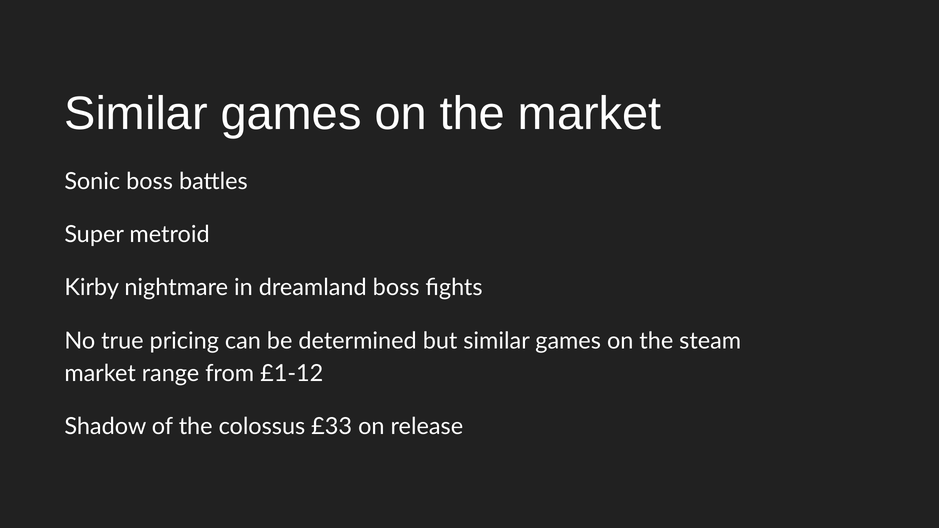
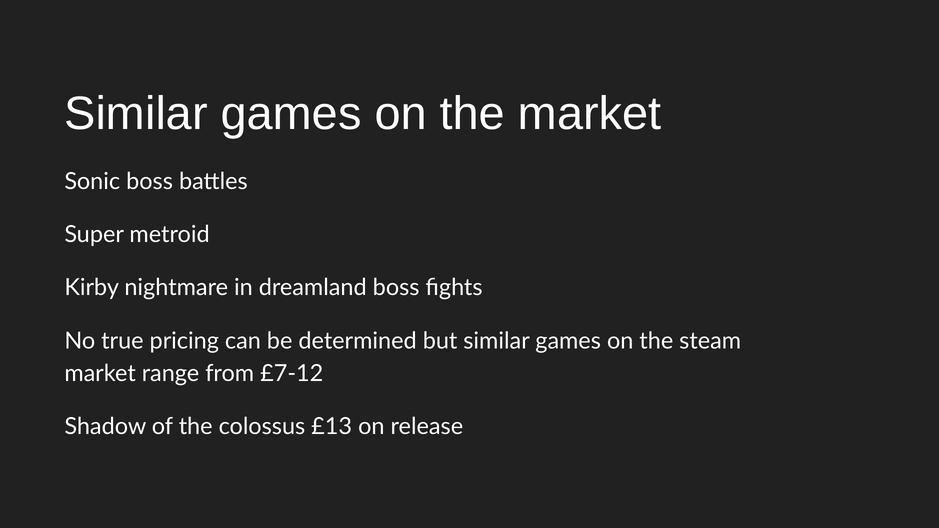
£1-12: £1-12 -> £7-12
£33: £33 -> £13
